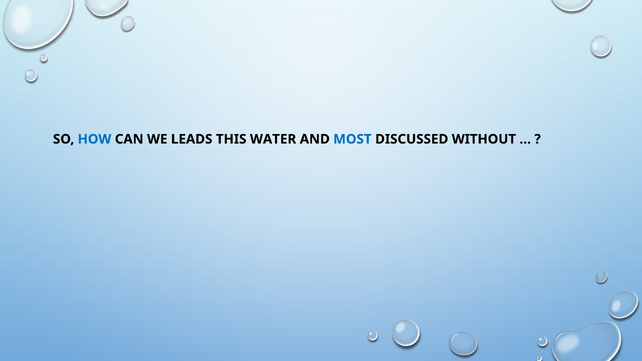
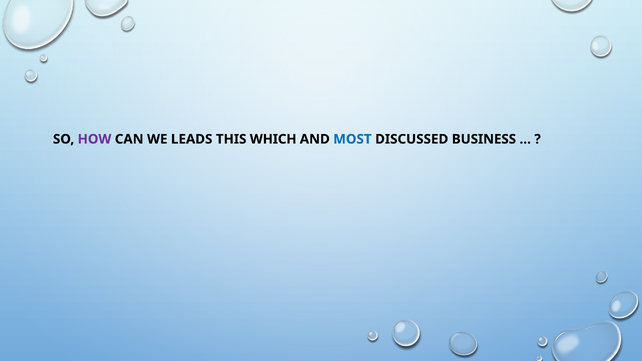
HOW colour: blue -> purple
WATER: WATER -> WHICH
WITHOUT: WITHOUT -> BUSINESS
